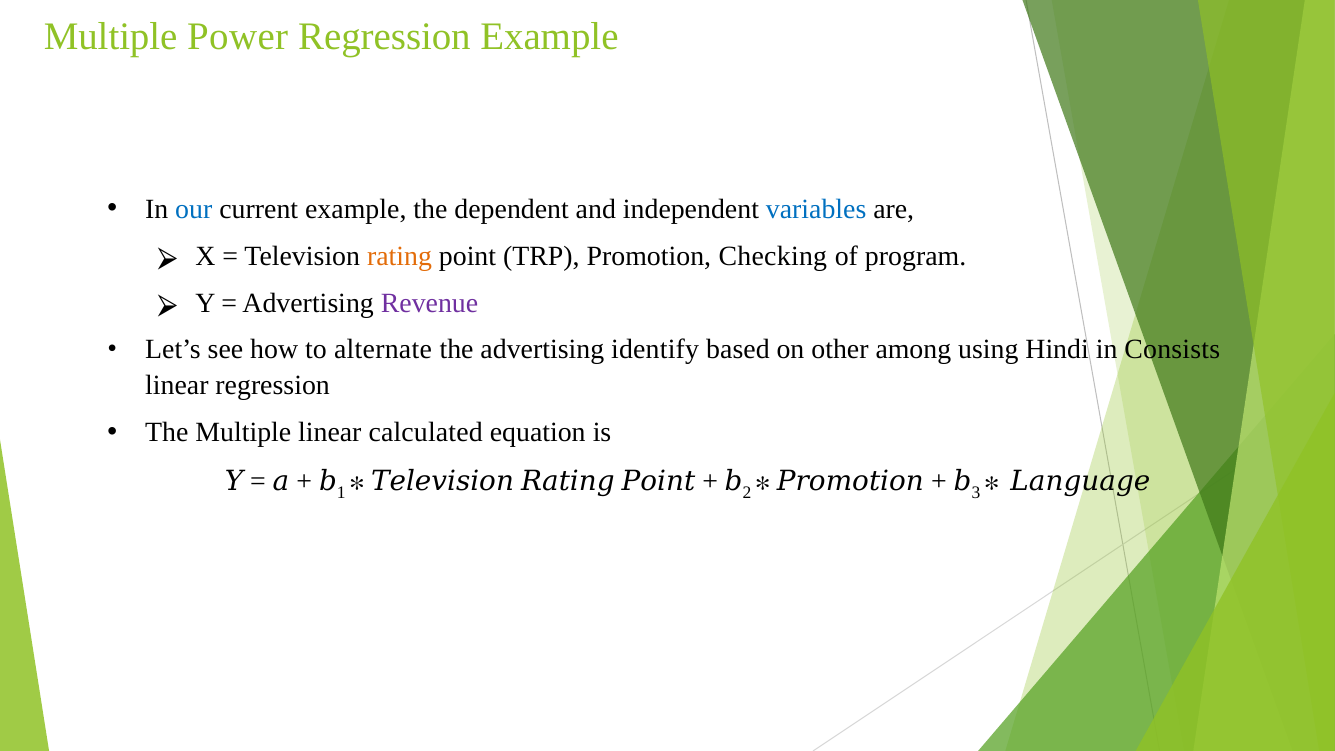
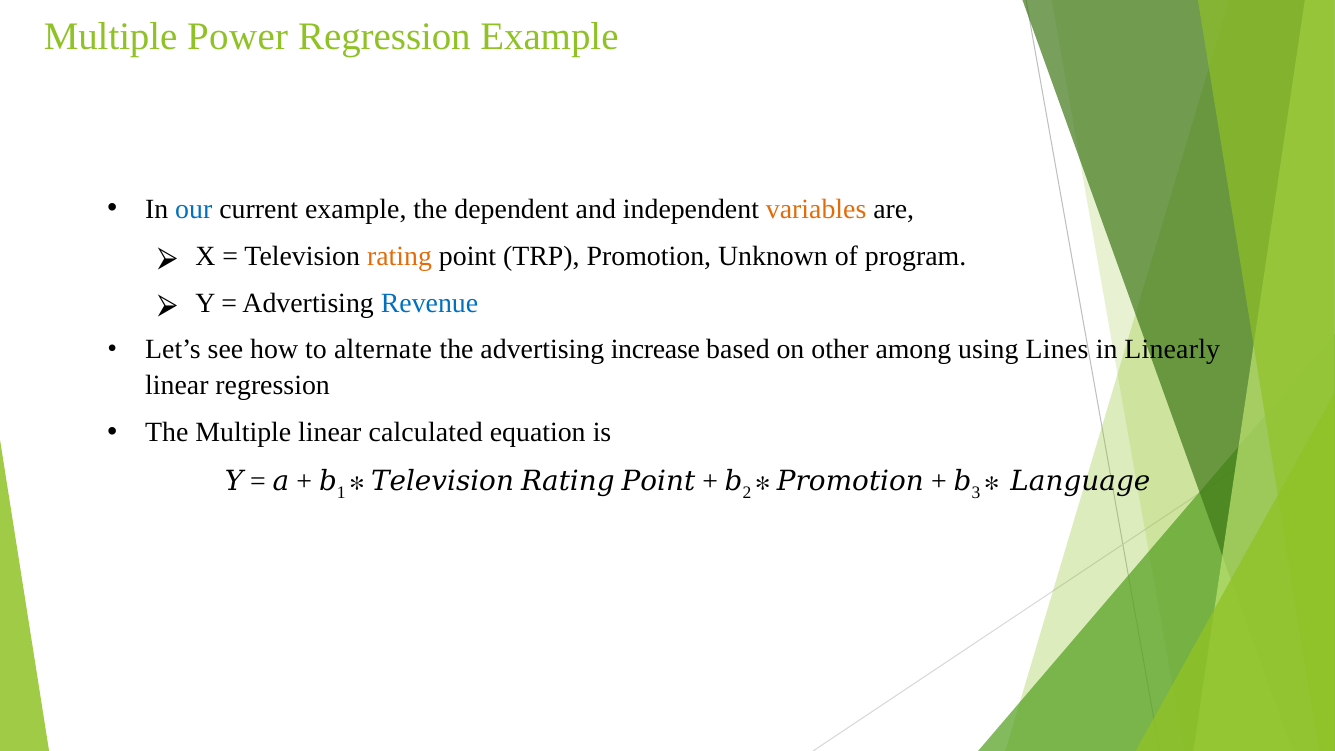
variables colour: blue -> orange
Checking: Checking -> Unknown
Revenue colour: purple -> blue
identify: identify -> increase
Hindi: Hindi -> Lines
Consists: Consists -> Linearly
